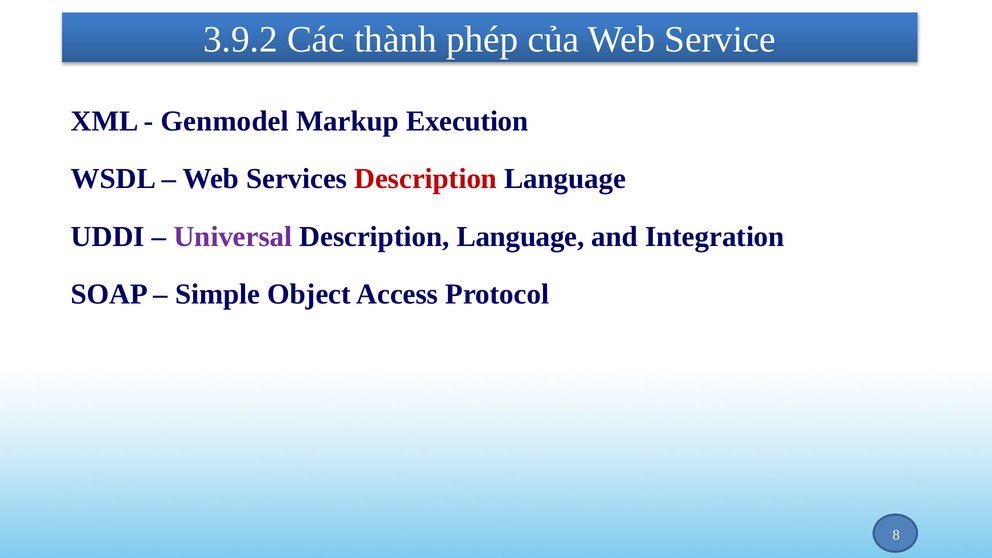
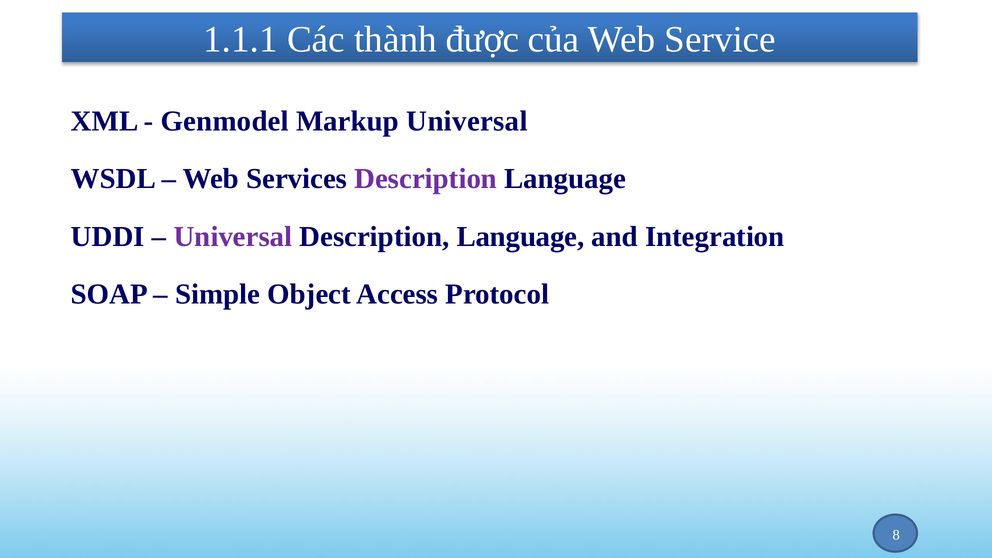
3.9.2: 3.9.2 -> 1.1.1
phép: phép -> được
Markup Execution: Execution -> Universal
Description at (426, 179) colour: red -> purple
